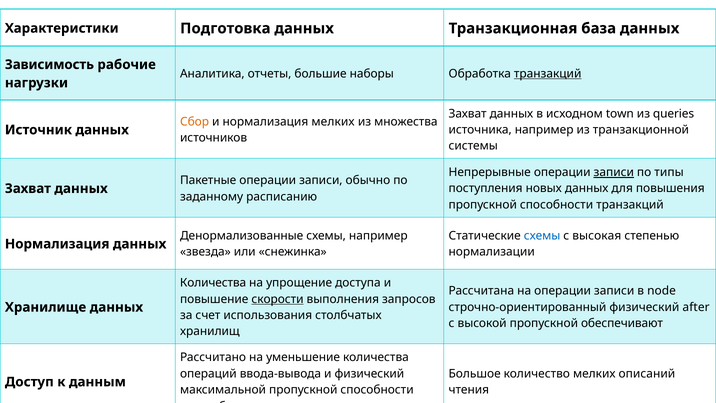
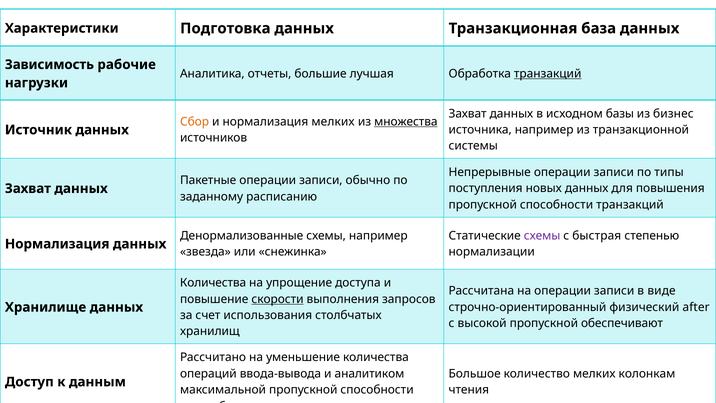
наборы: наборы -> лучшая
town: town -> базы
queries: queries -> бизнес
множества underline: none -> present
записи at (614, 172) underline: present -> none
схемы at (542, 236) colour: blue -> purple
высокая: высокая -> быстрая
node: node -> виде
и физический: физический -> аналитиком
описаний: описаний -> колонкам
